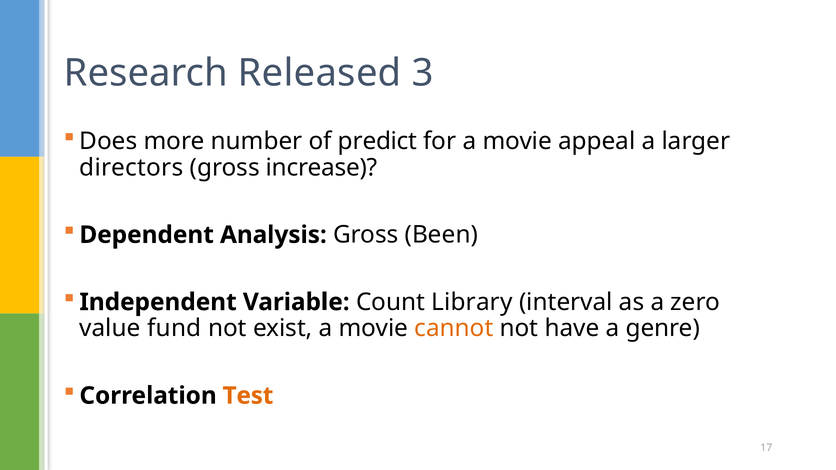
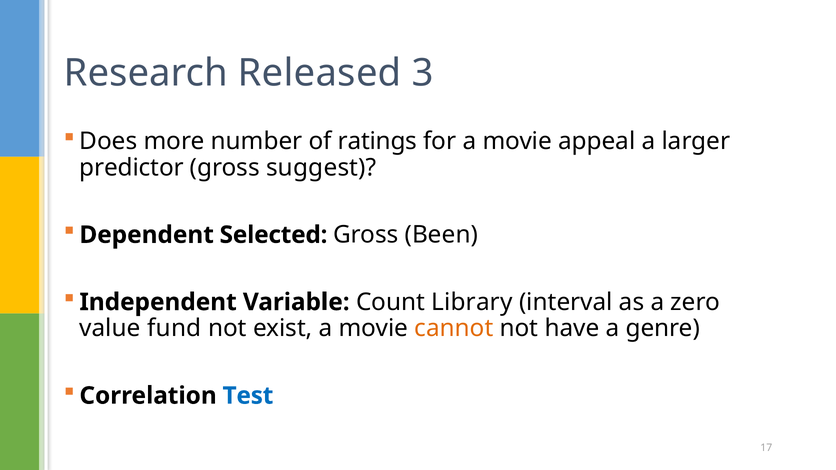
predict: predict -> ratings
directors: directors -> predictor
increase: increase -> suggest
Analysis: Analysis -> Selected
Test colour: orange -> blue
